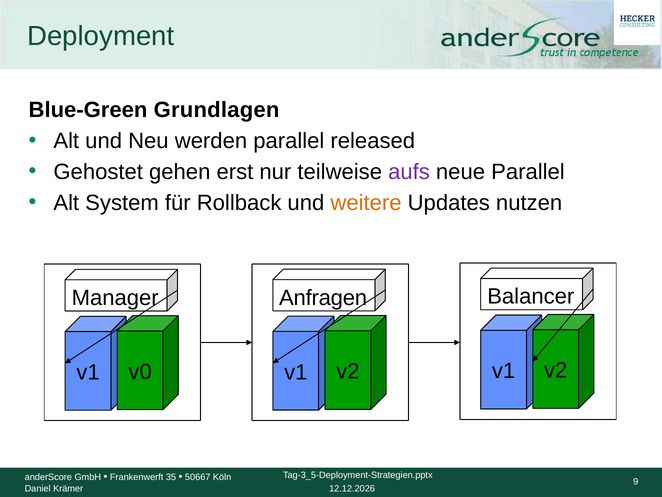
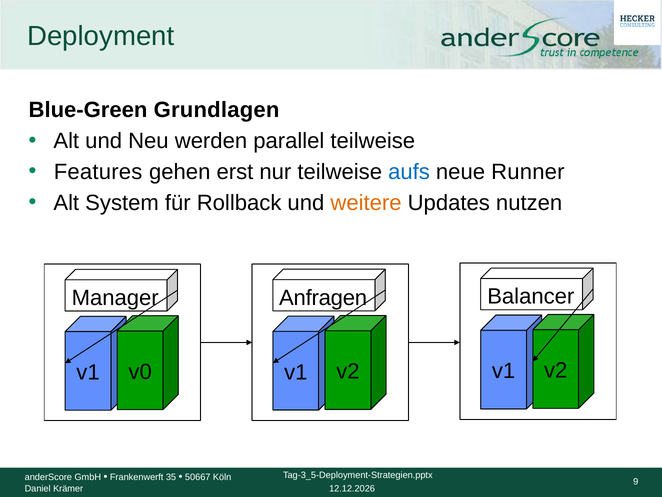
parallel released: released -> teilweise
Gehostet: Gehostet -> Features
aufs colour: purple -> blue
neue Parallel: Parallel -> Runner
